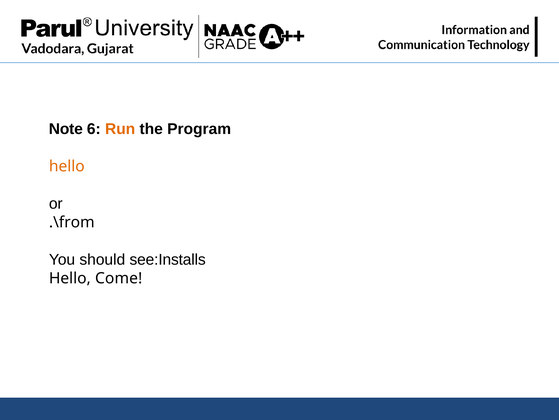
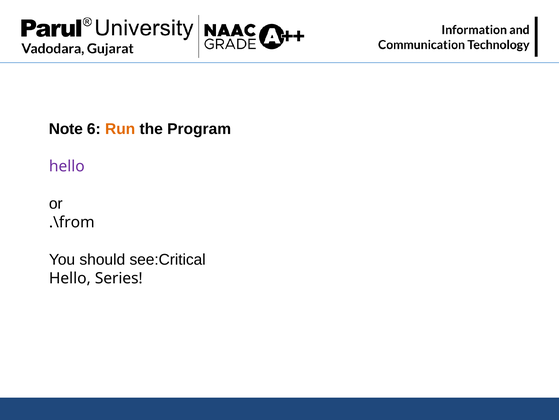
hello at (67, 166) colour: orange -> purple
see:Installs: see:Installs -> see:Critical
Come: Come -> Series
